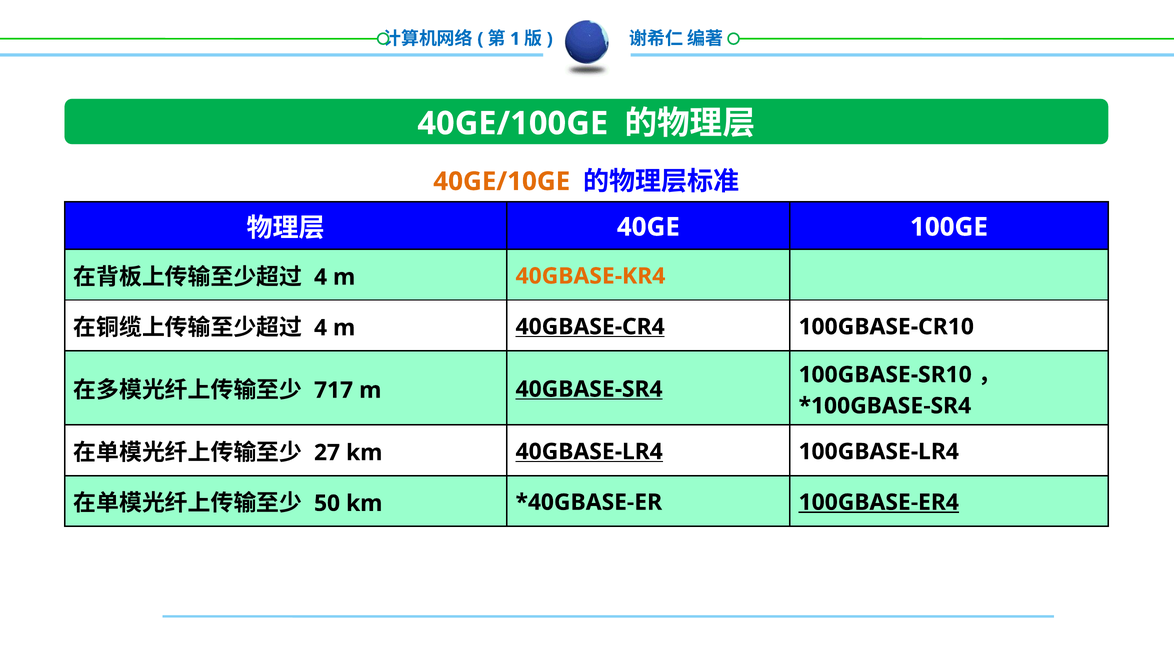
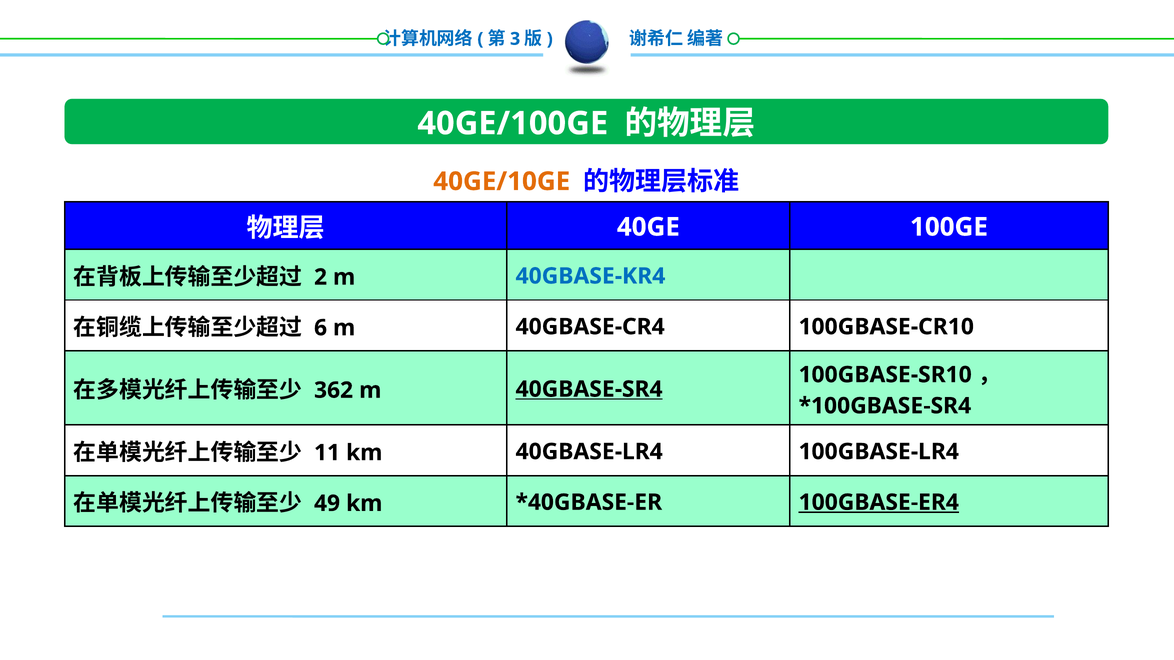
1: 1 -> 3
4 at (321, 277): 4 -> 2
40GBASE-KR4 colour: orange -> blue
4 at (321, 328): 4 -> 6
40GBASE-CR4 underline: present -> none
717: 717 -> 362
27: 27 -> 11
40GBASE-LR4 underline: present -> none
50: 50 -> 49
